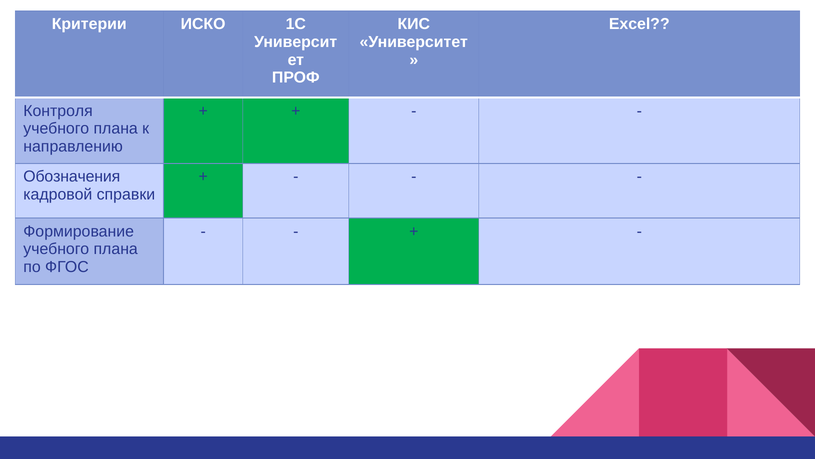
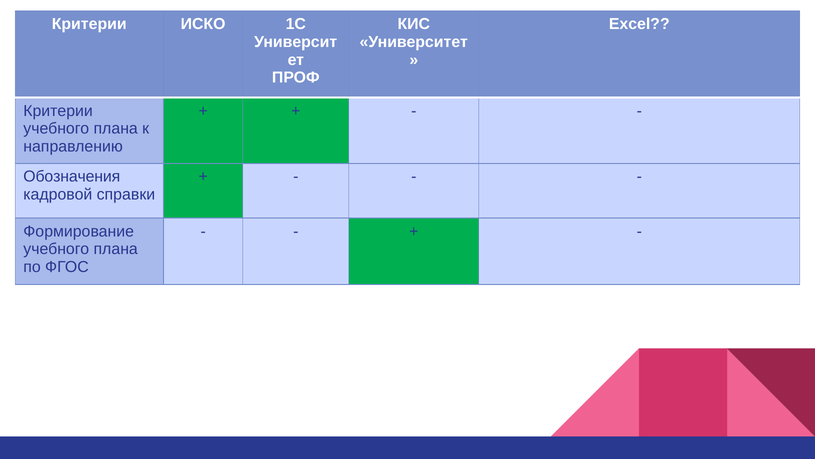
Контроля at (58, 111): Контроля -> Критерии
